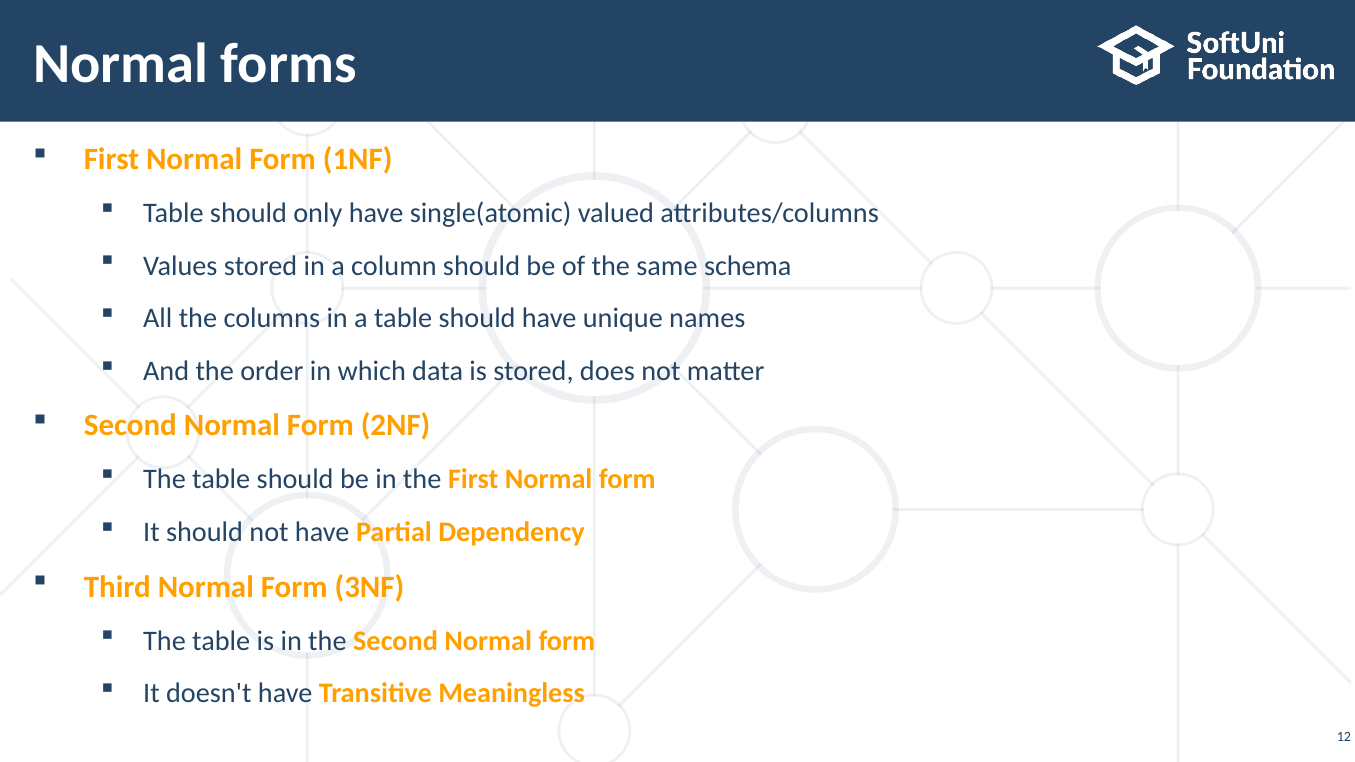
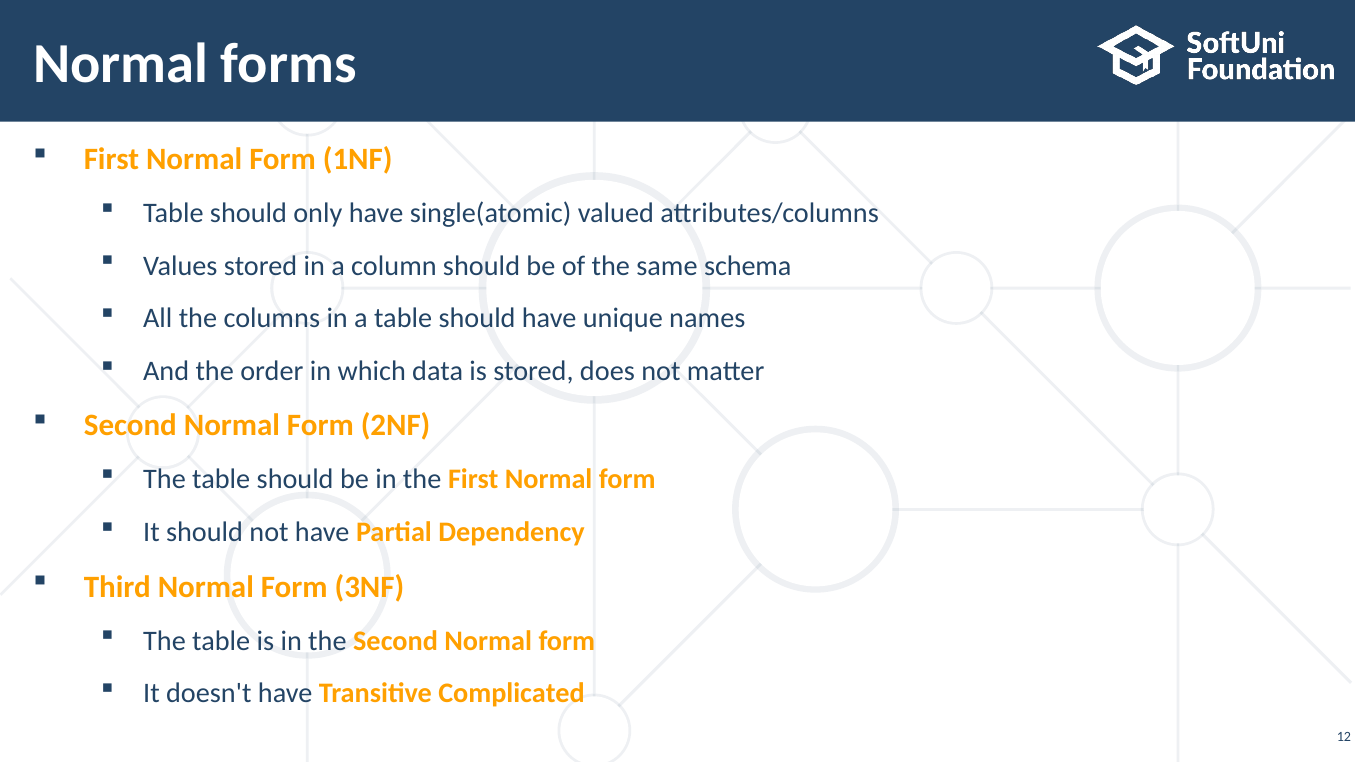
Meaningless: Meaningless -> Complicated
